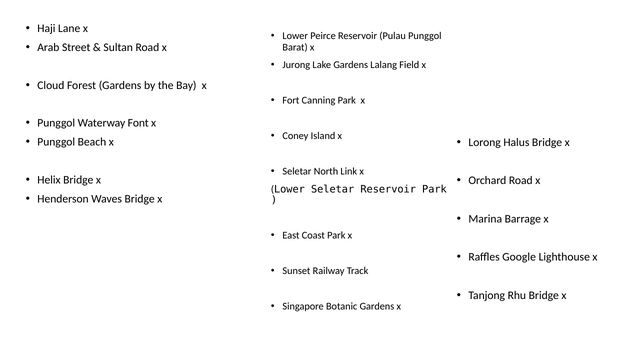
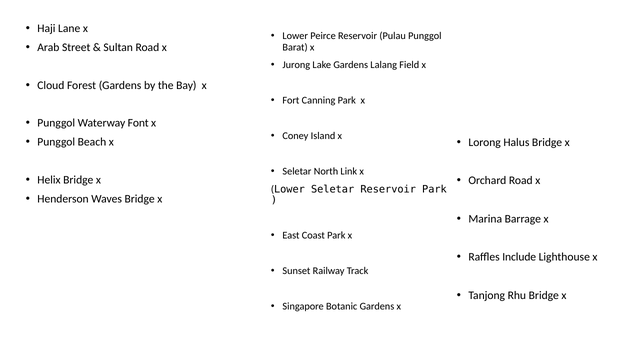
Google: Google -> Include
